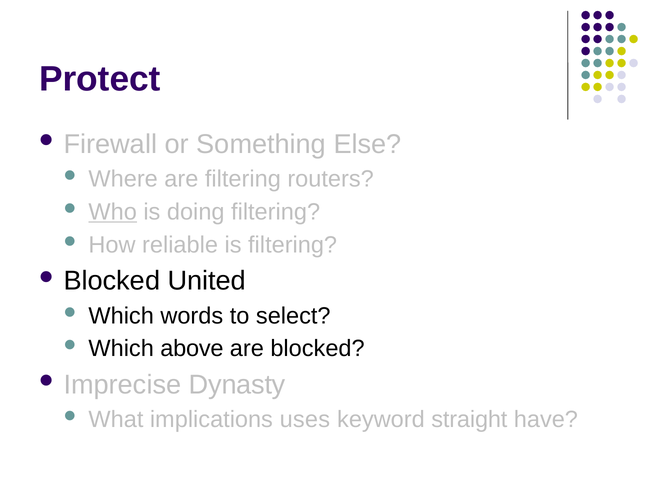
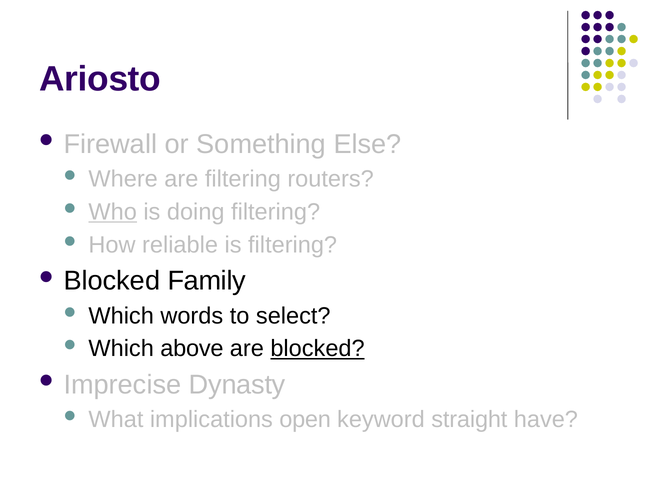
Protect: Protect -> Ariosto
United: United -> Family
blocked at (318, 349) underline: none -> present
uses: uses -> open
